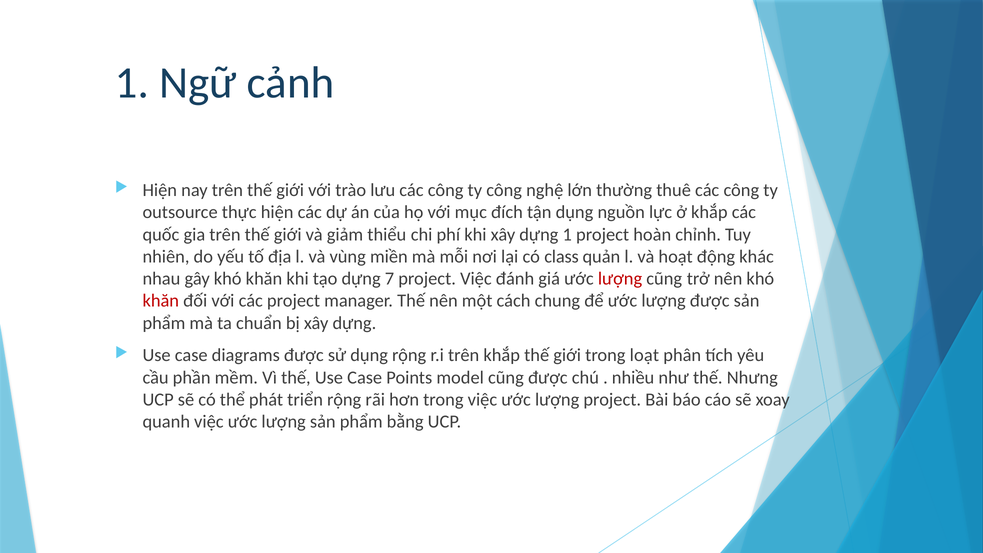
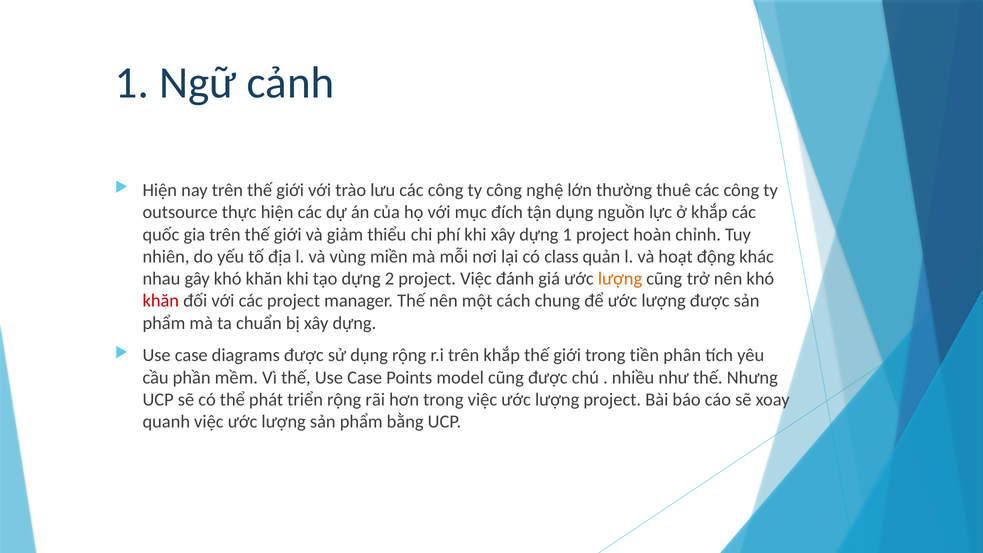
7: 7 -> 2
lượng at (620, 279) colour: red -> orange
loạt: loạt -> tiền
